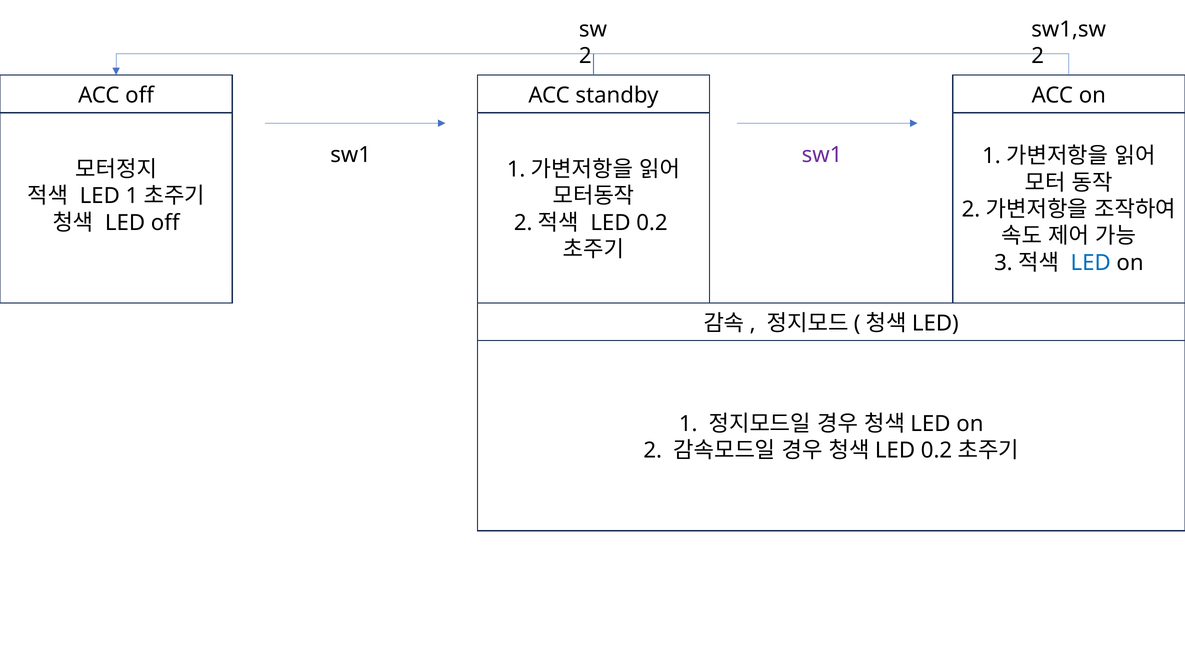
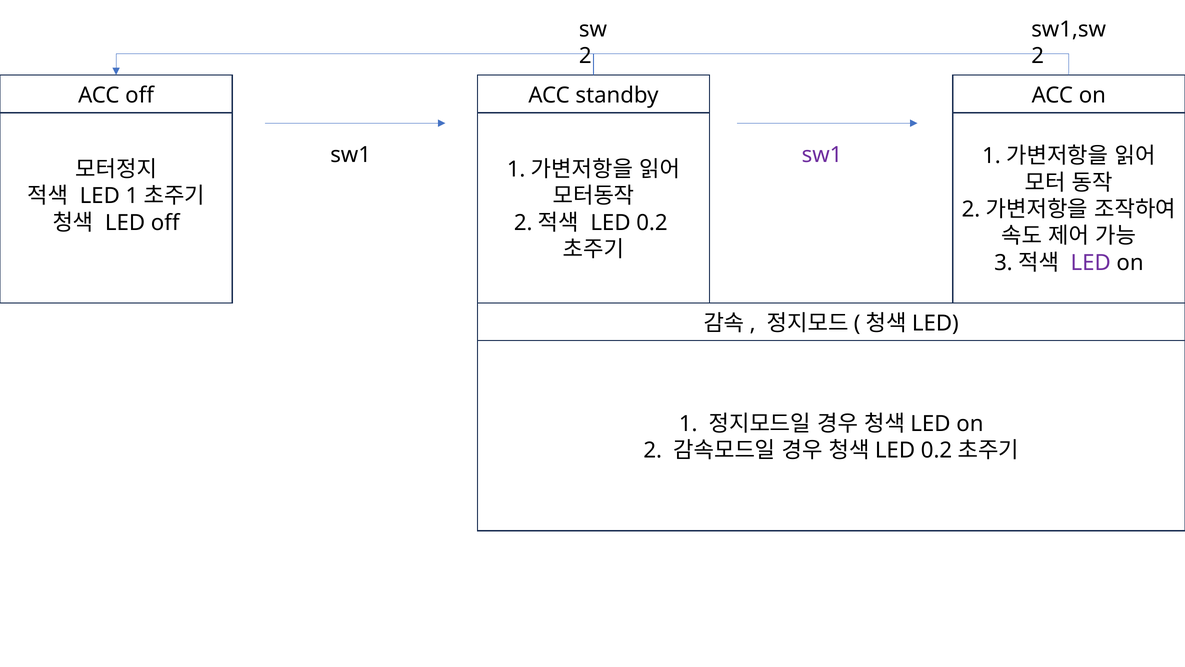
LED at (1091, 263) colour: blue -> purple
